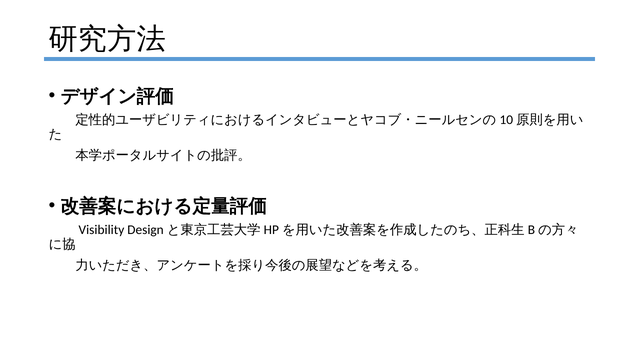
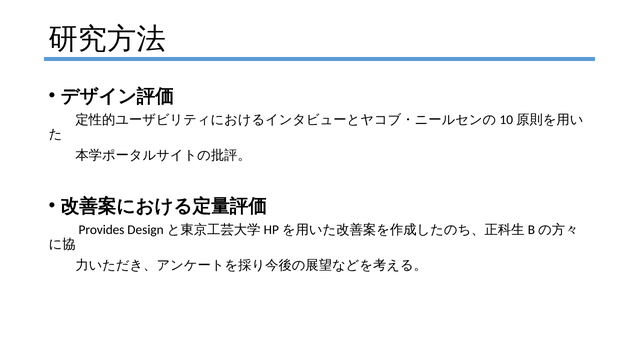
Visibility: Visibility -> Provides
